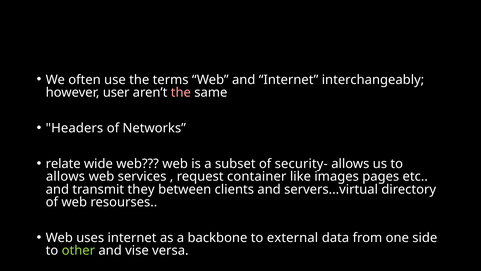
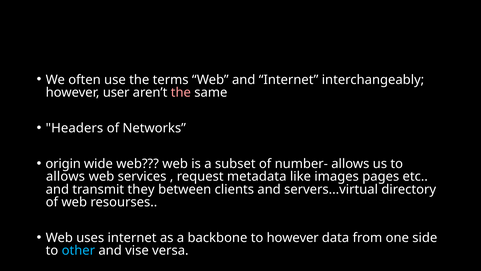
relate: relate -> origin
security-: security- -> number-
container: container -> metadata
to external: external -> however
other colour: light green -> light blue
